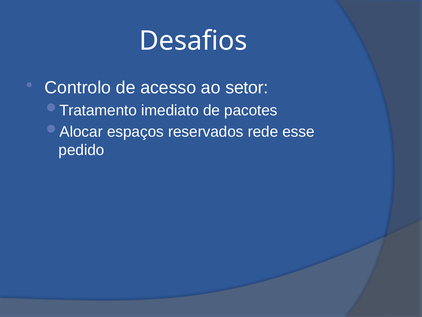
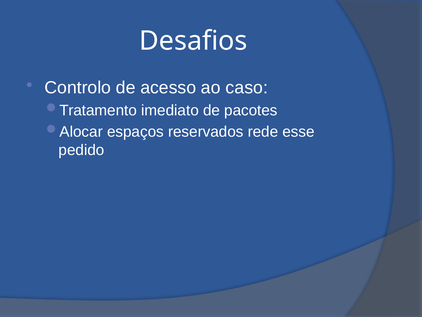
setor: setor -> caso
